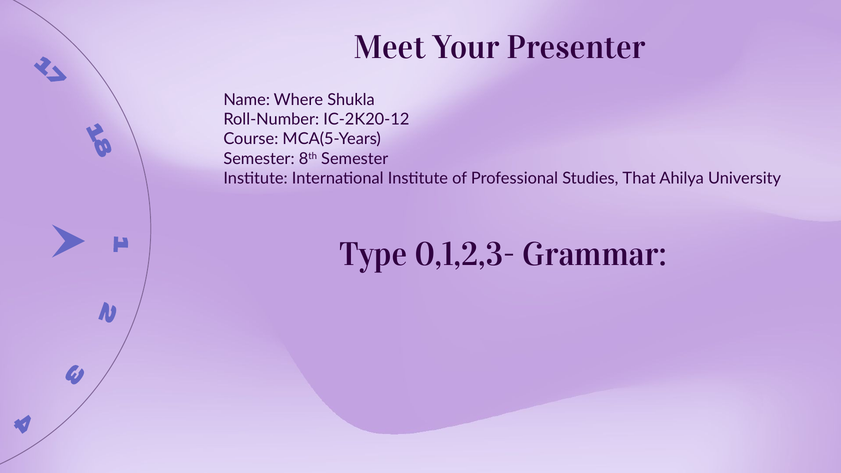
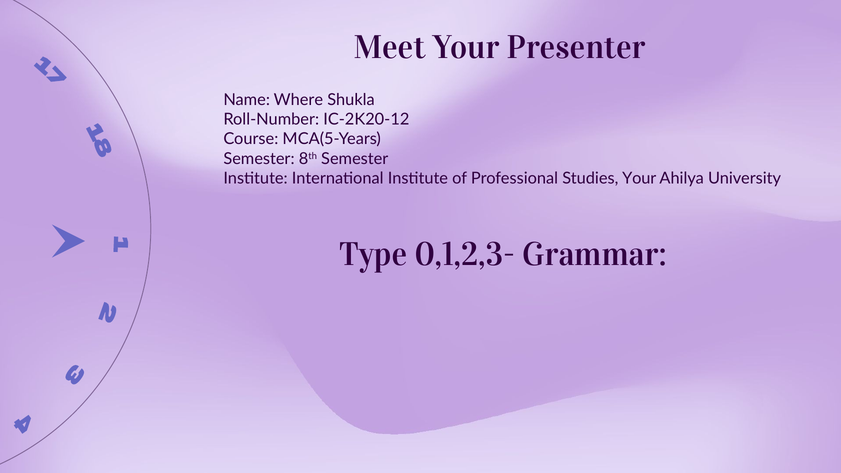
Studies That: That -> Your
